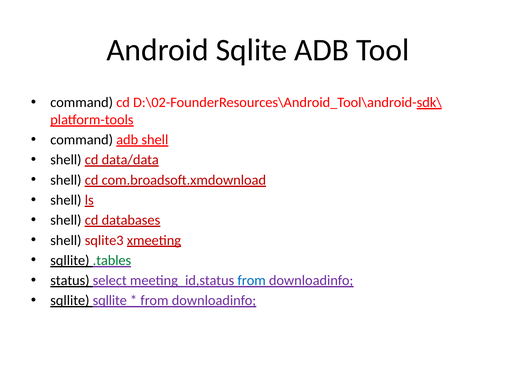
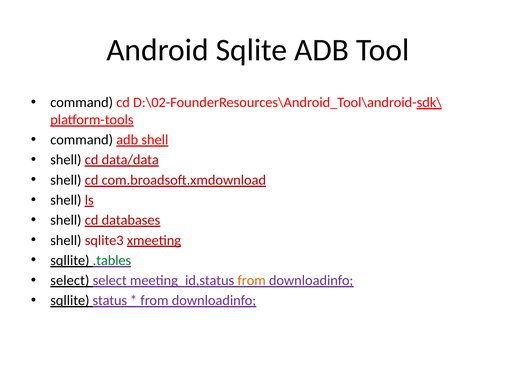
status at (70, 280): status -> select
from at (252, 280) colour: blue -> orange
sqllite sqllite: sqllite -> status
